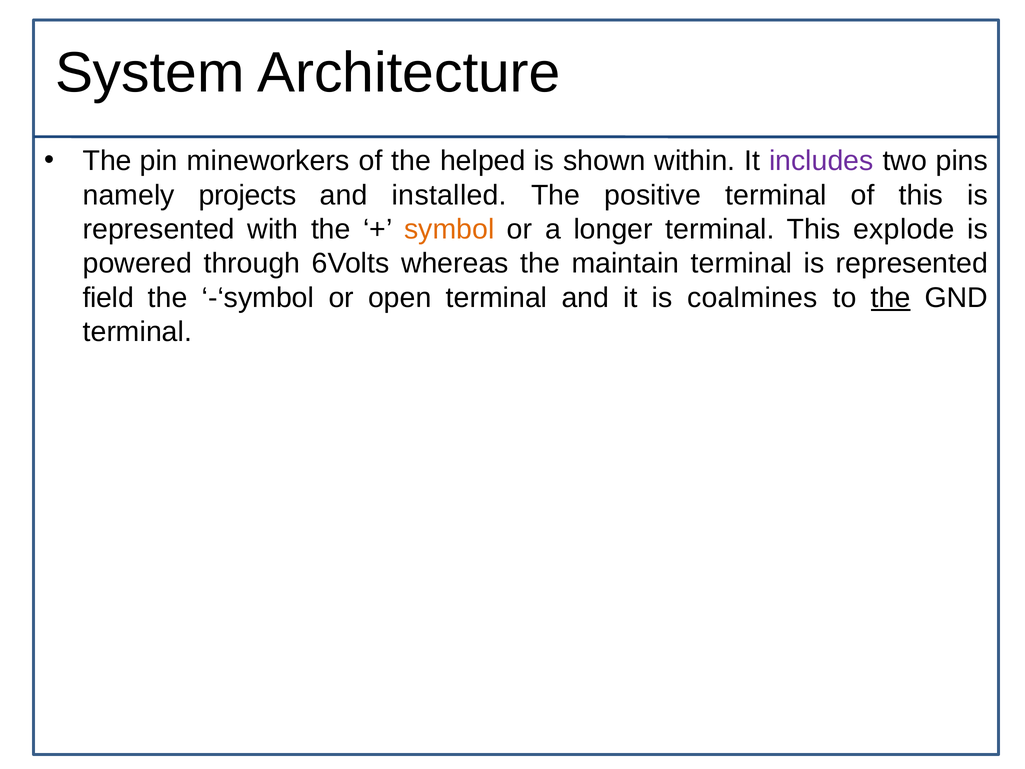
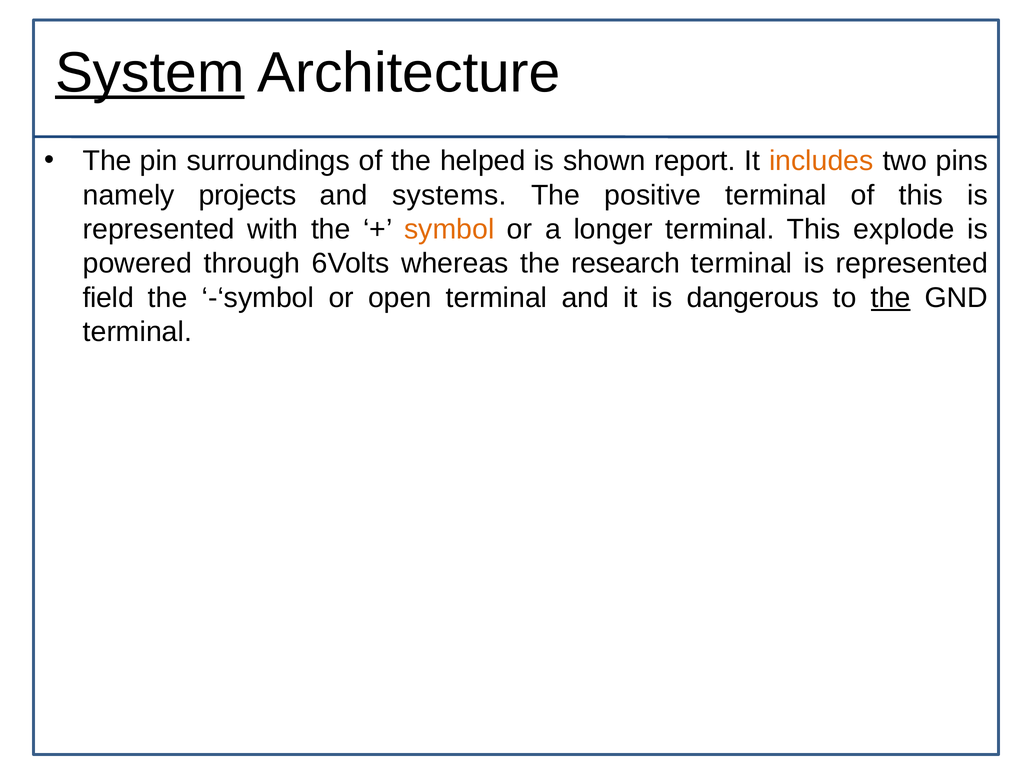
System underline: none -> present
mineworkers: mineworkers -> surroundings
within: within -> report
includes colour: purple -> orange
installed: installed -> systems
maintain: maintain -> research
coalmines: coalmines -> dangerous
